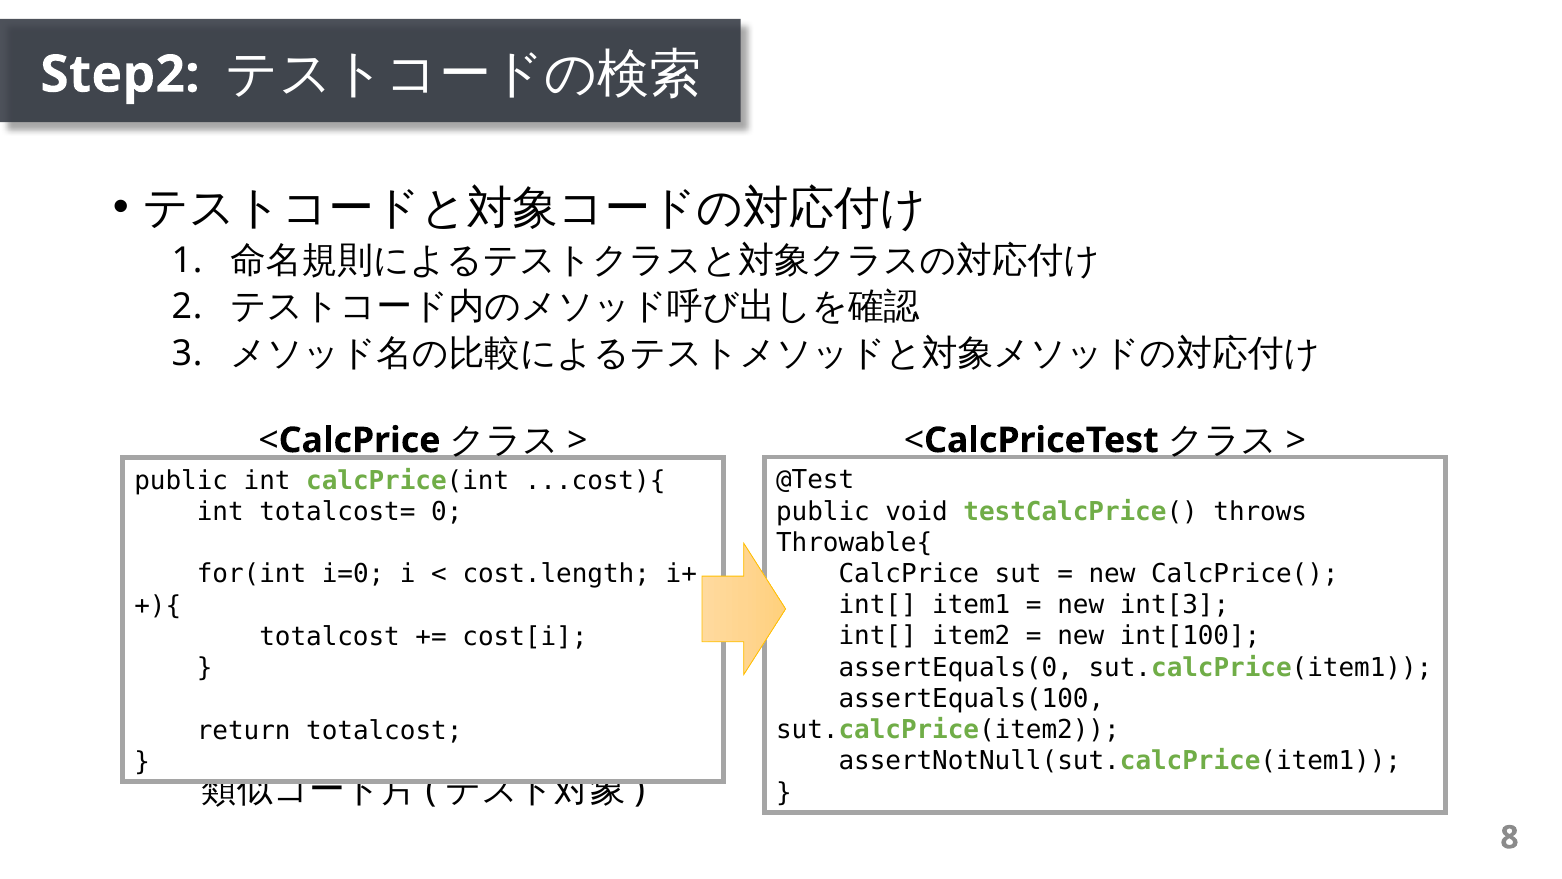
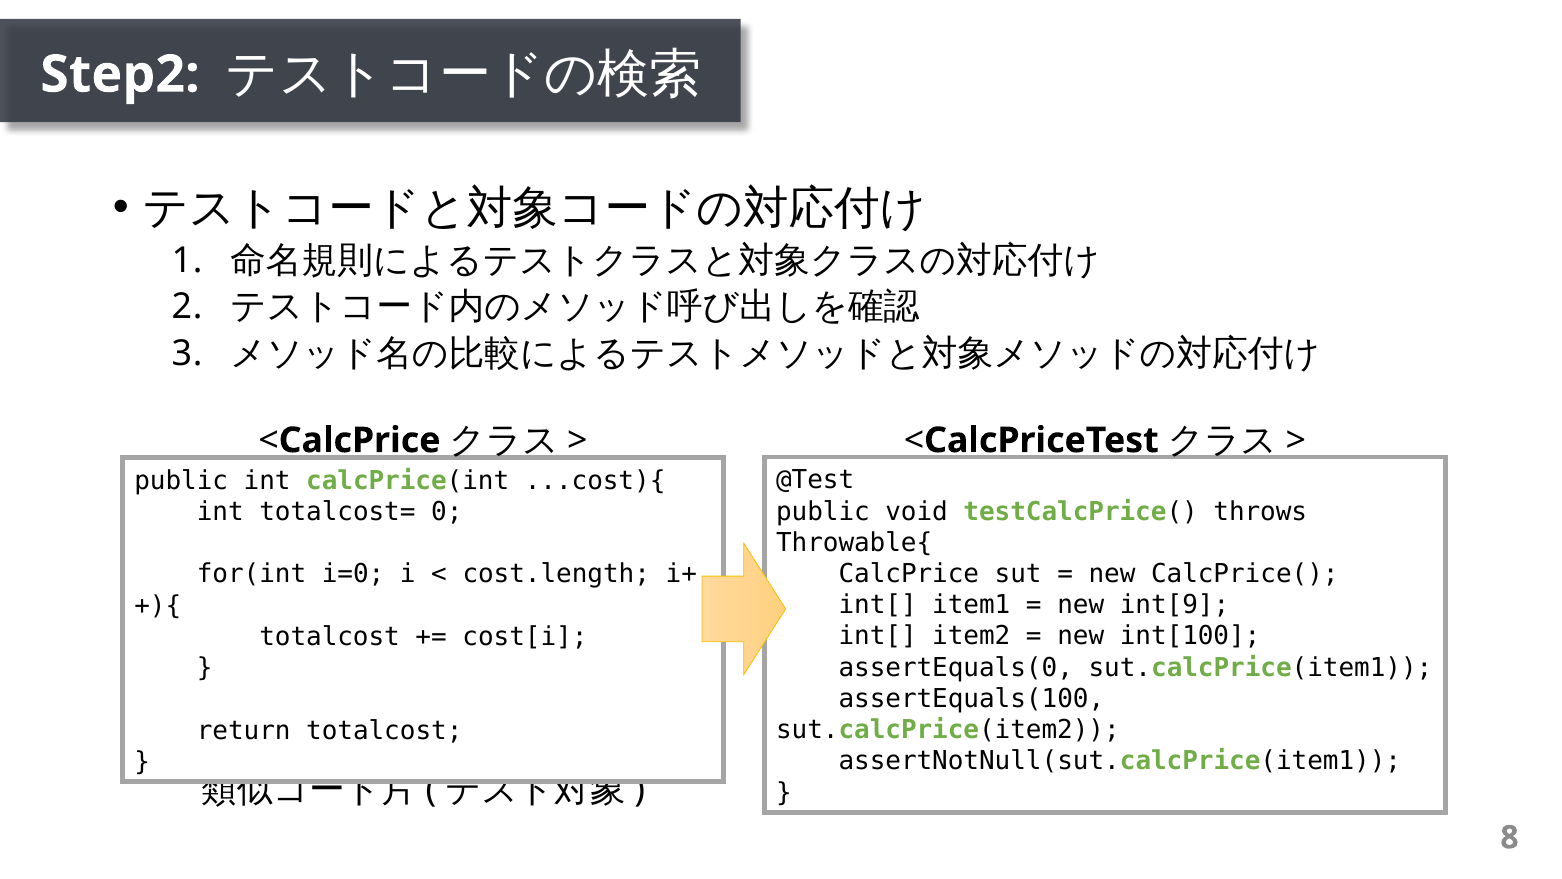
int[3: int[3 -> int[9
